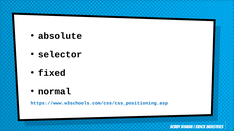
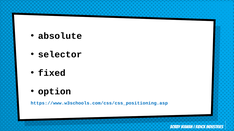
normal: normal -> option
